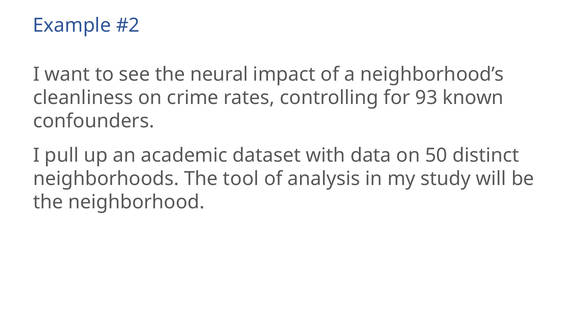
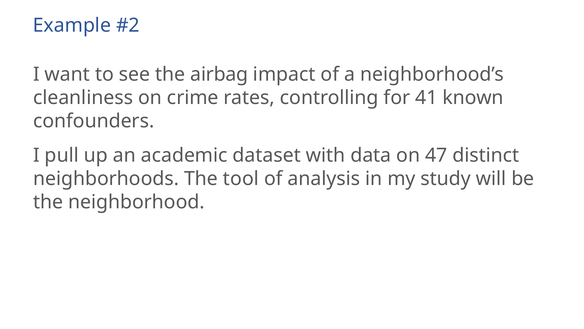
neural: neural -> airbag
93: 93 -> 41
50: 50 -> 47
